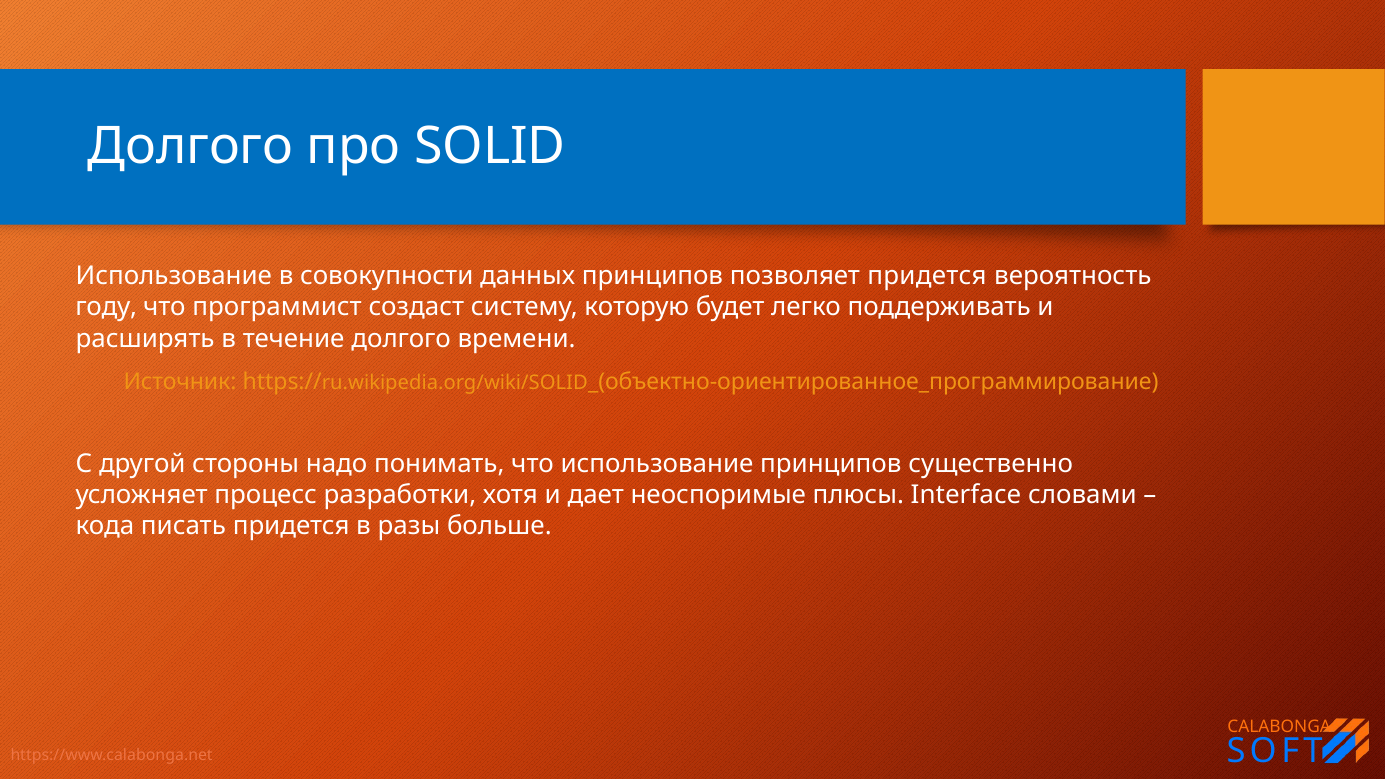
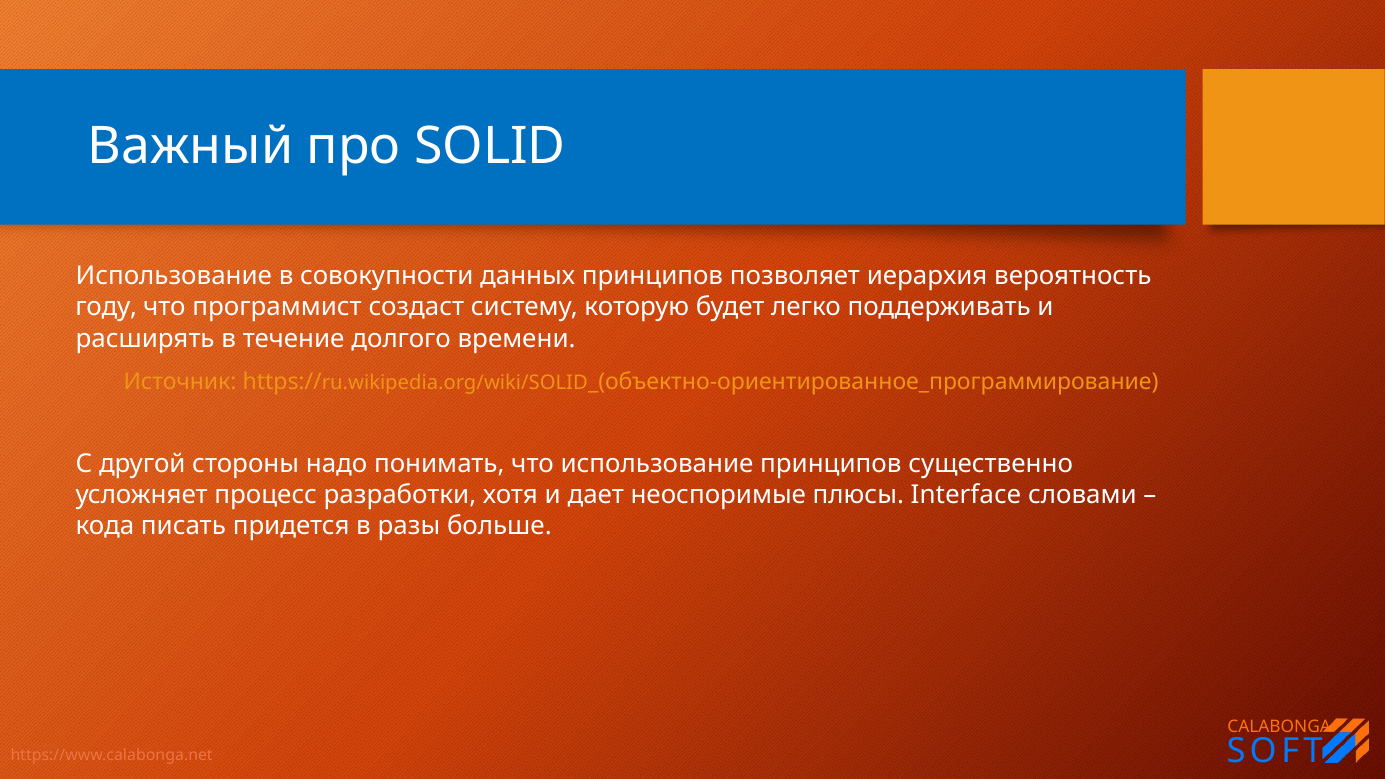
Долгого at (191, 147): Долгого -> Важный
позволяет придется: придется -> иерархия
